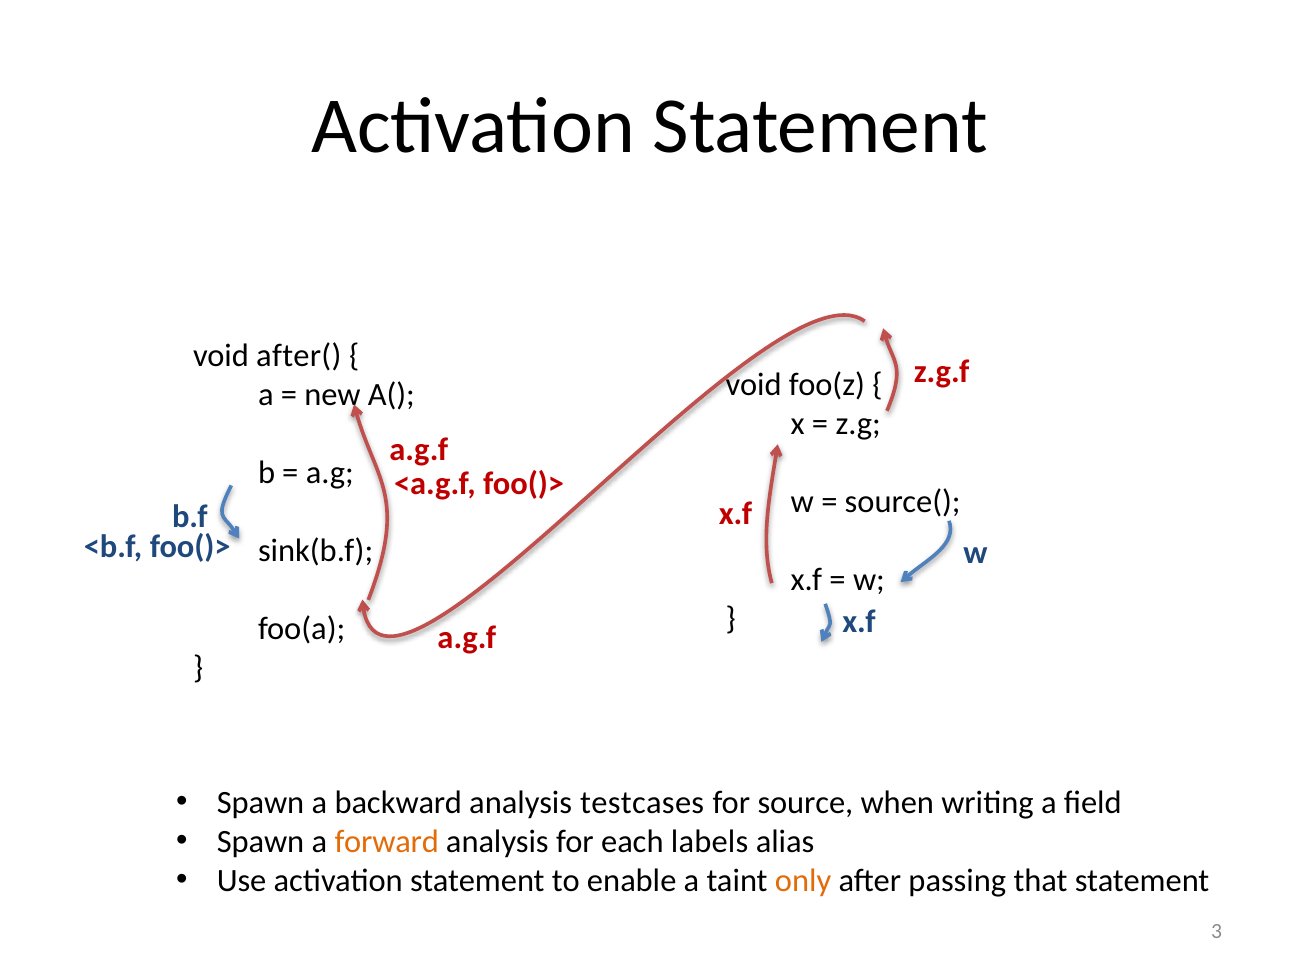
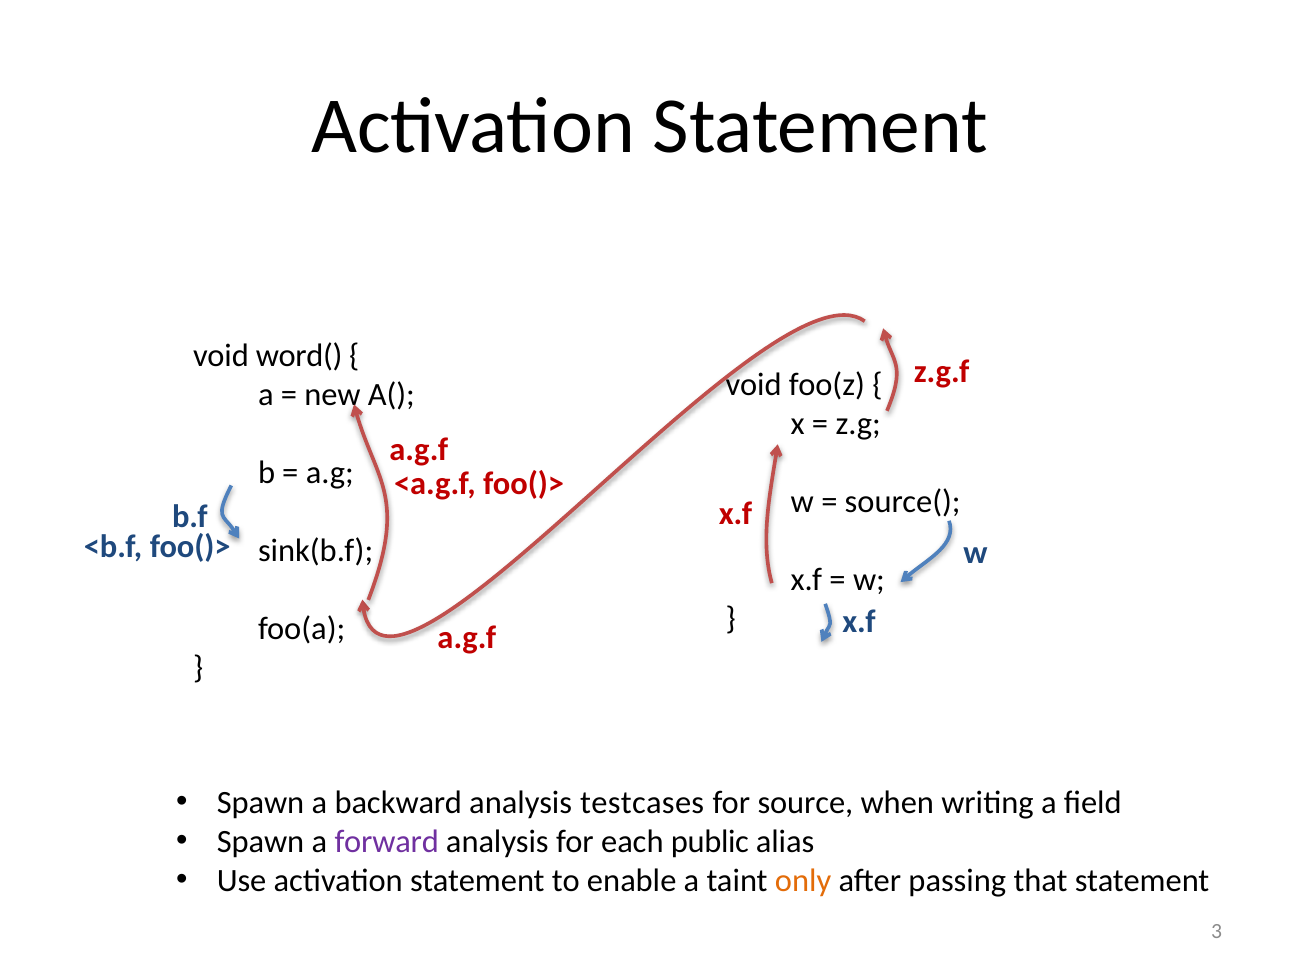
after(: after( -> word(
forward colour: orange -> purple
labels: labels -> public
